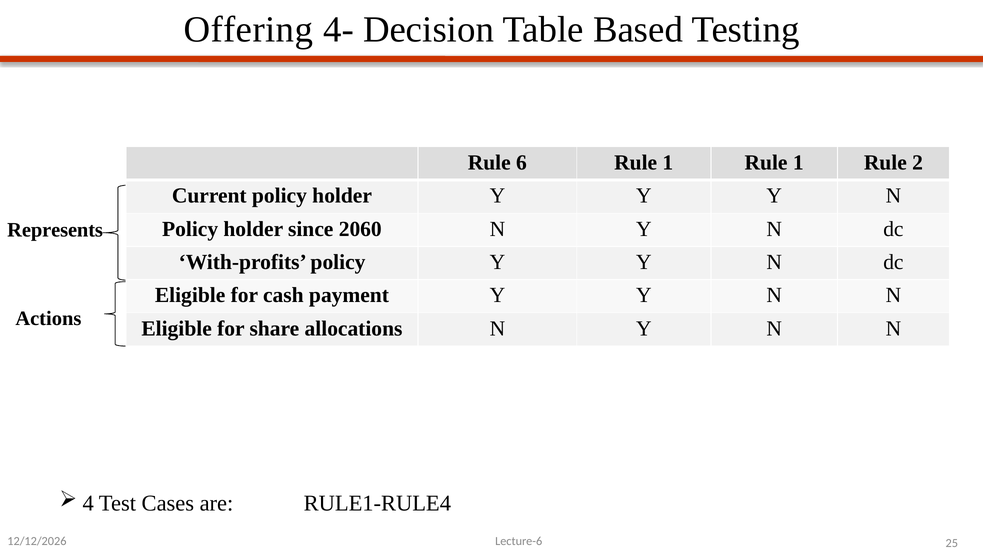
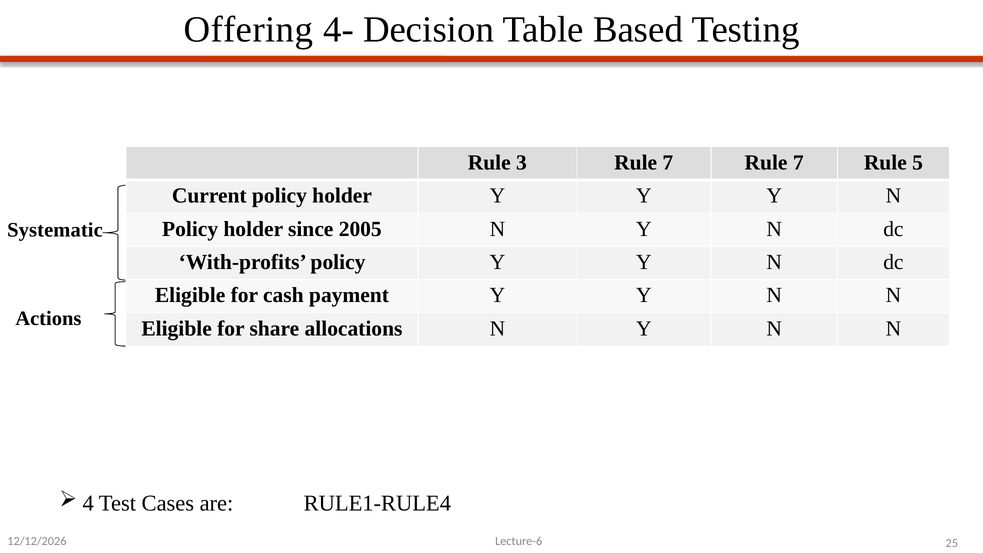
6: 6 -> 3
1 at (668, 162): 1 -> 7
1 at (798, 162): 1 -> 7
2: 2 -> 5
2060: 2060 -> 2005
Represents: Represents -> Systematic
